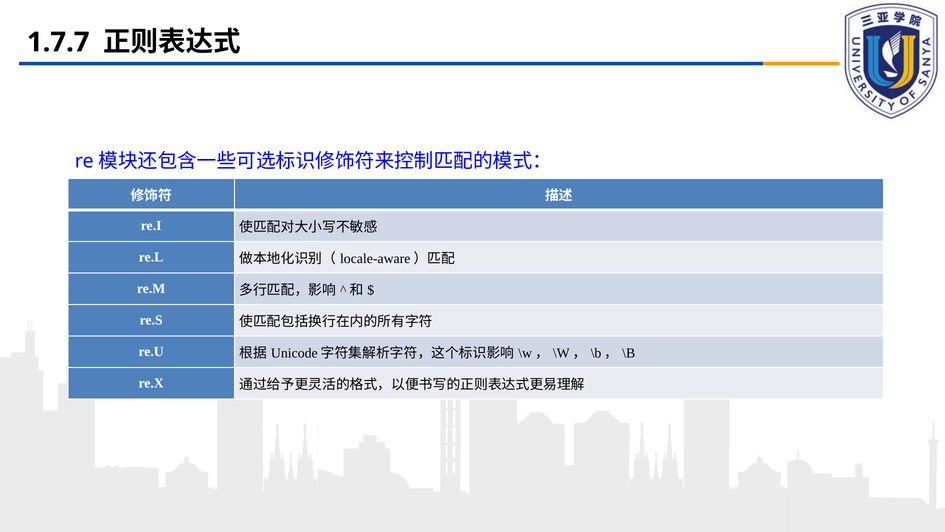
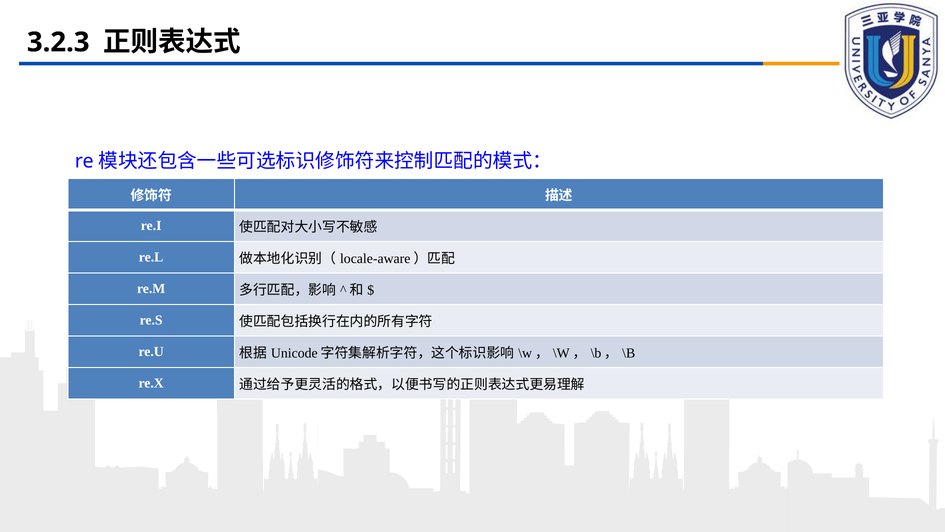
1.7.7: 1.7.7 -> 3.2.3
